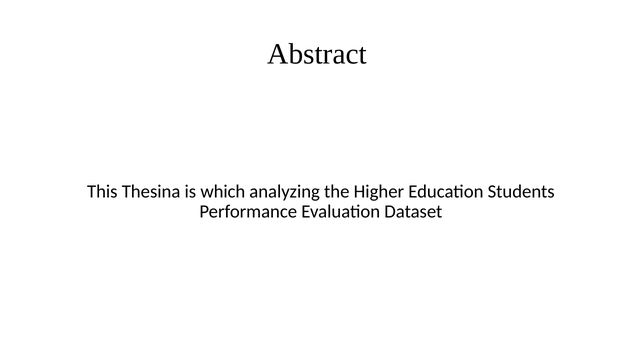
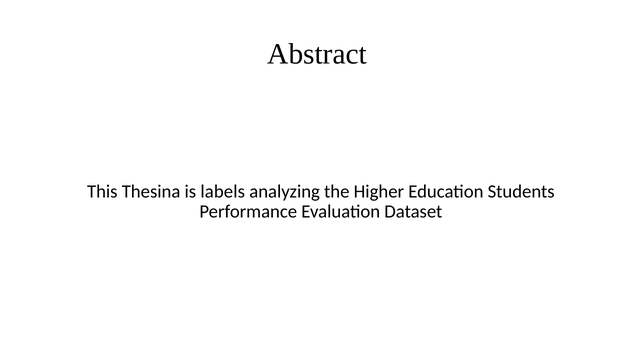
which: which -> labels
